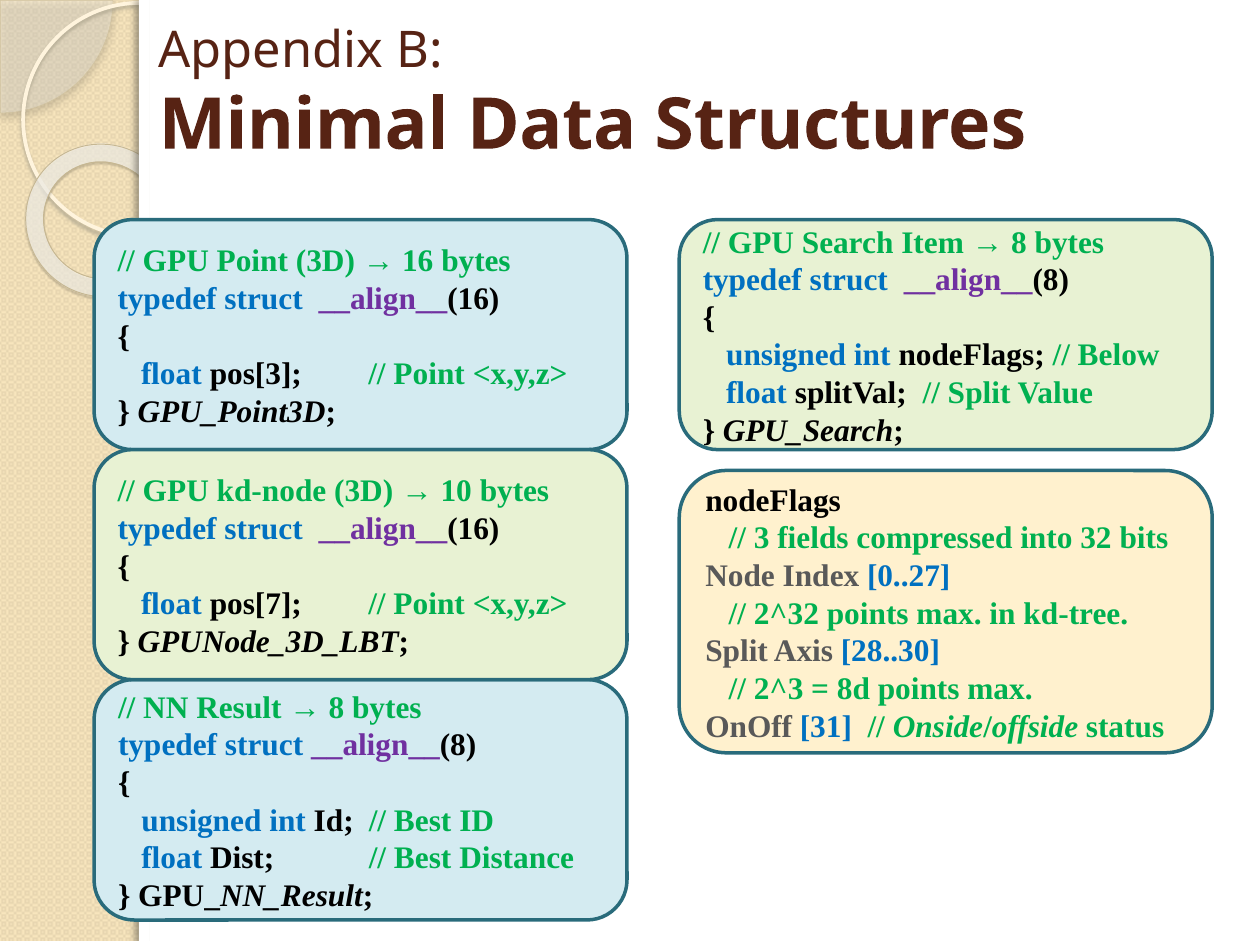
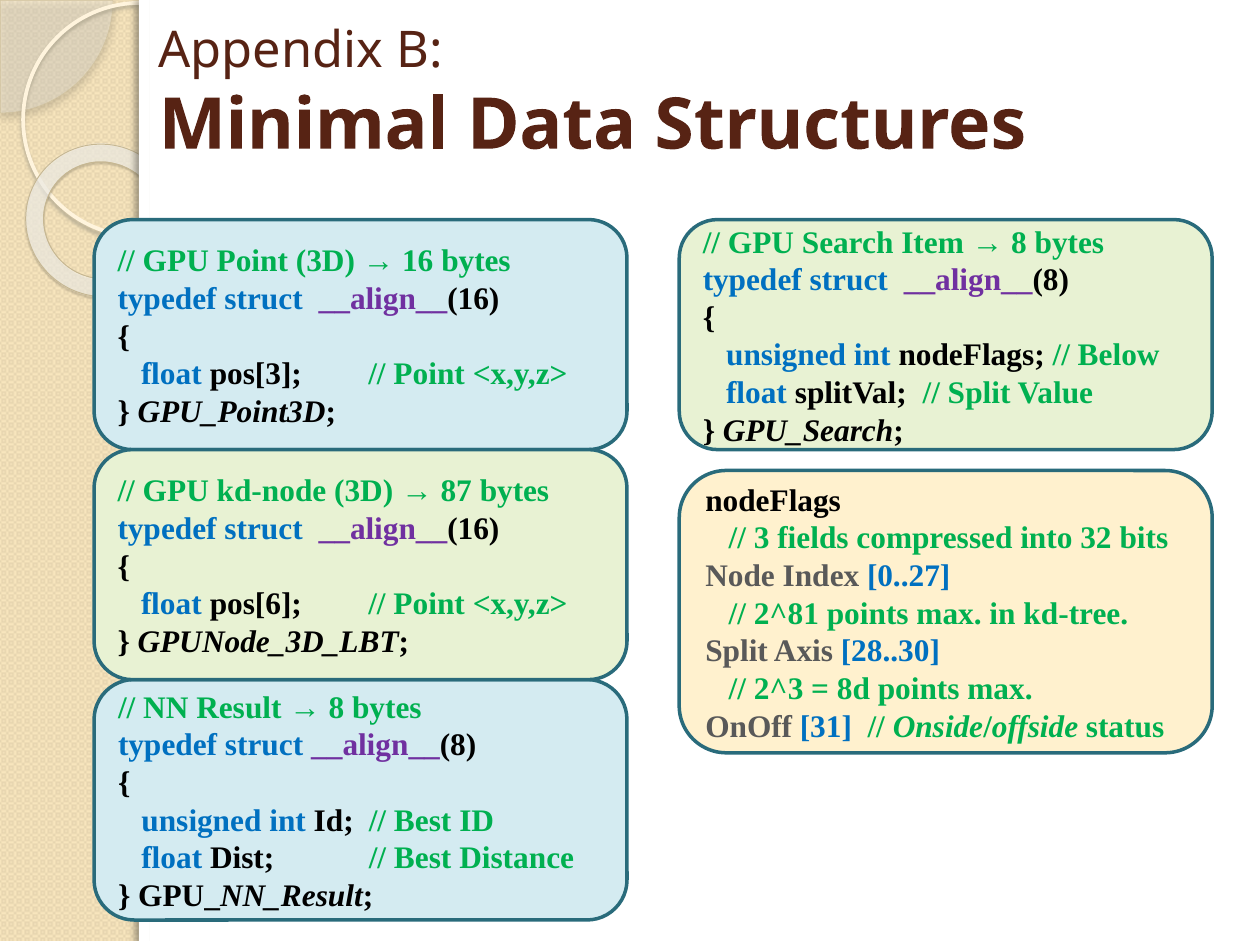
10: 10 -> 87
pos[7: pos[7 -> pos[6
2^32: 2^32 -> 2^81
